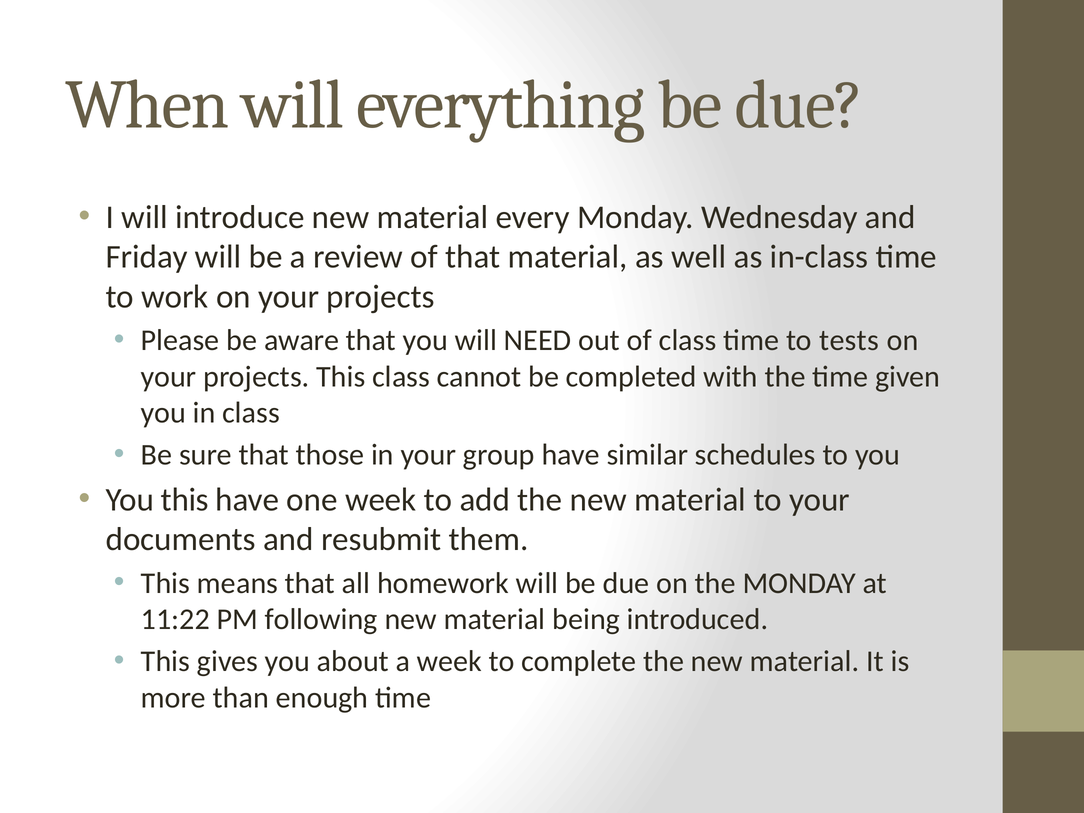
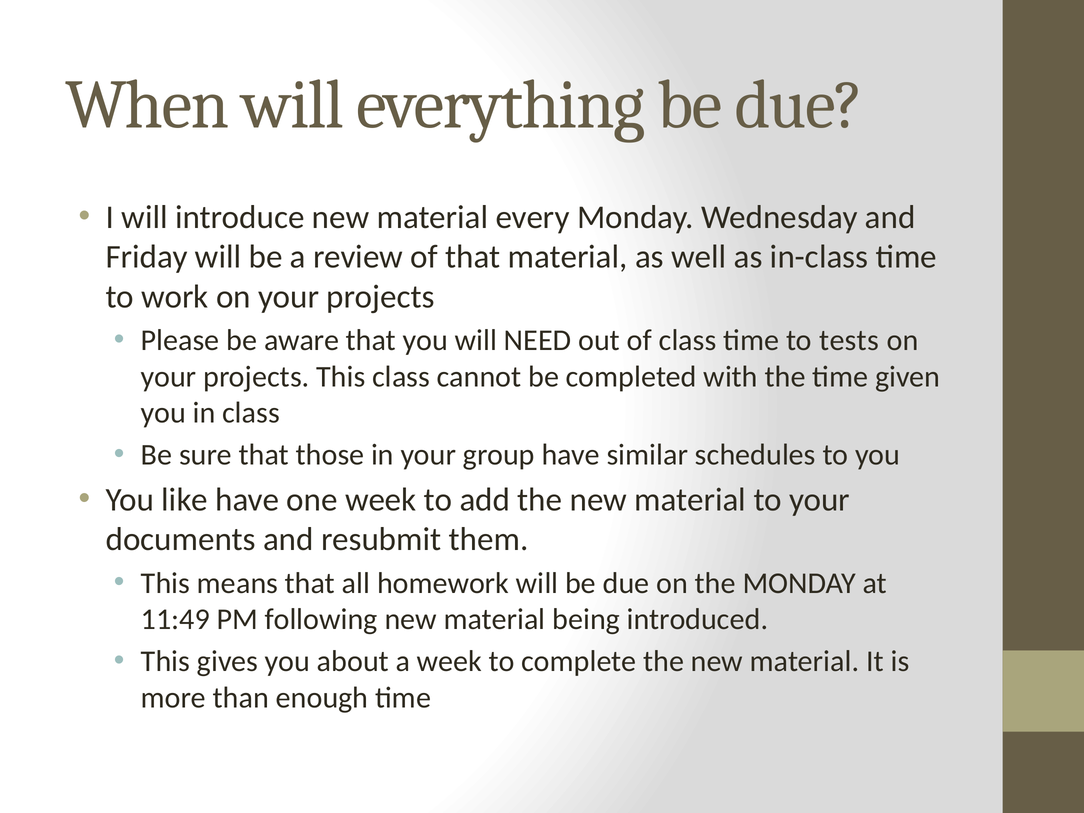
You this: this -> like
11:22: 11:22 -> 11:49
